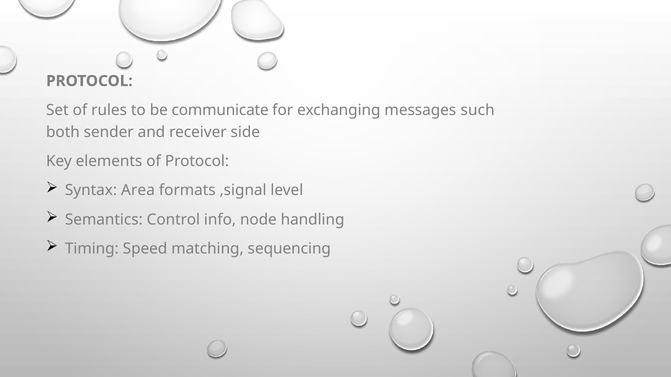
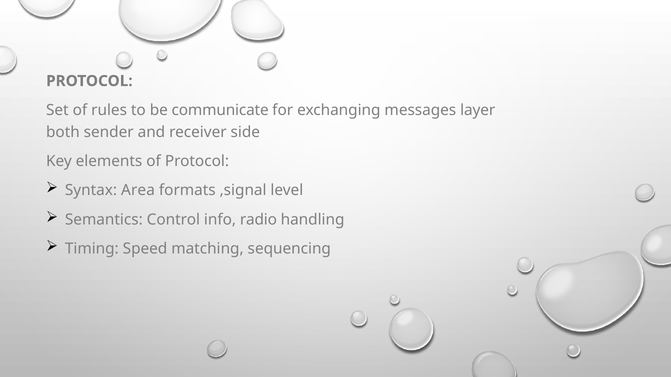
such: such -> layer
node: node -> radio
